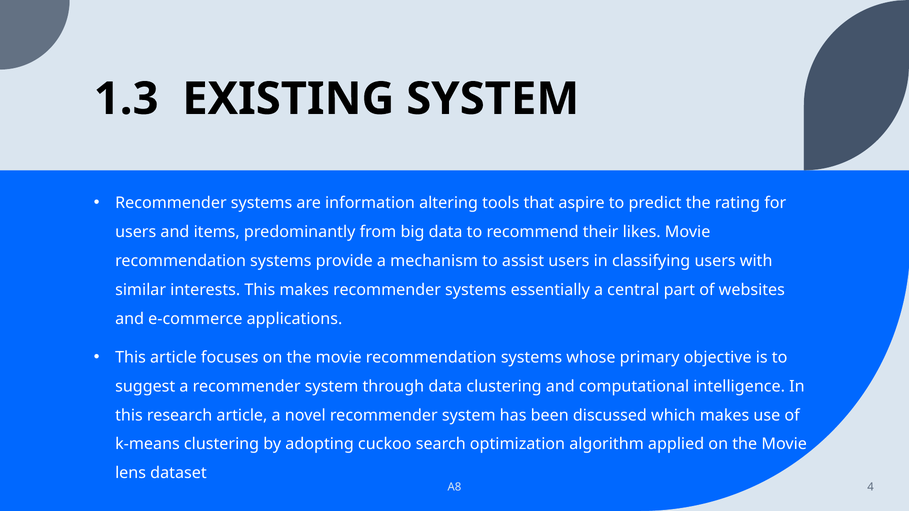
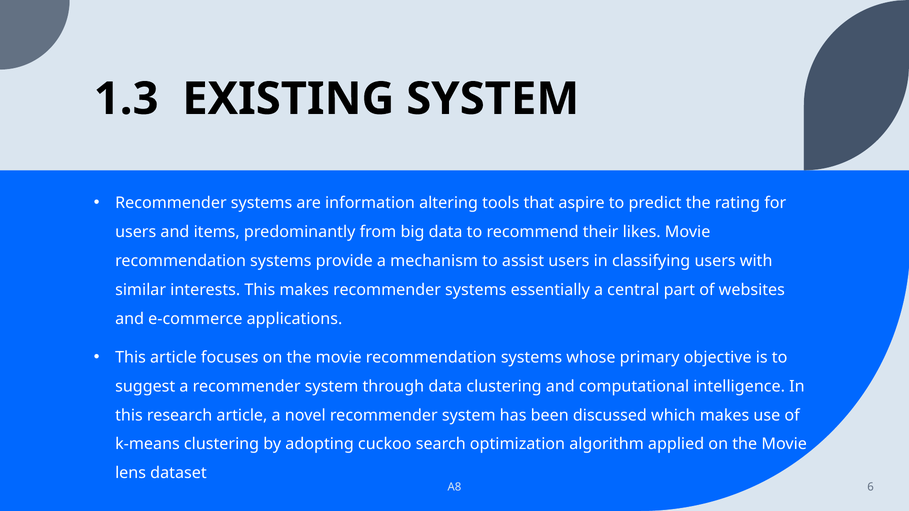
4: 4 -> 6
